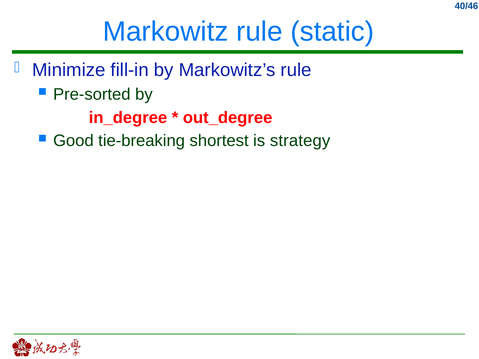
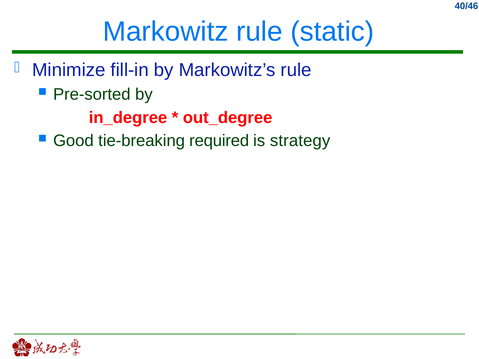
shortest: shortest -> required
